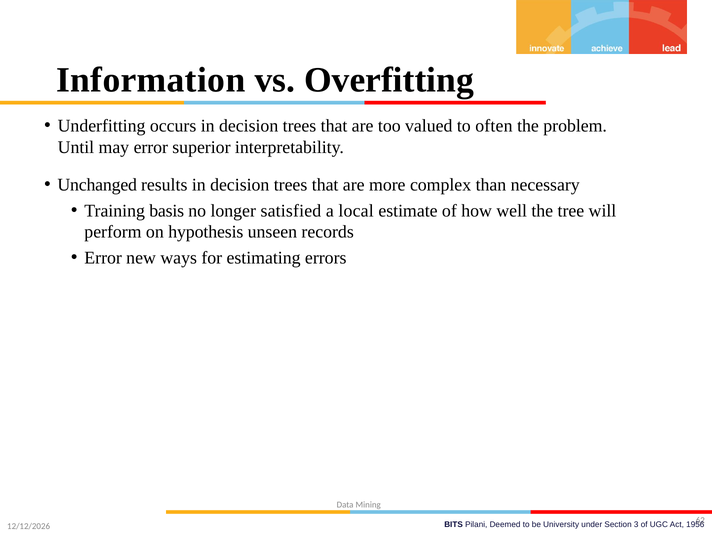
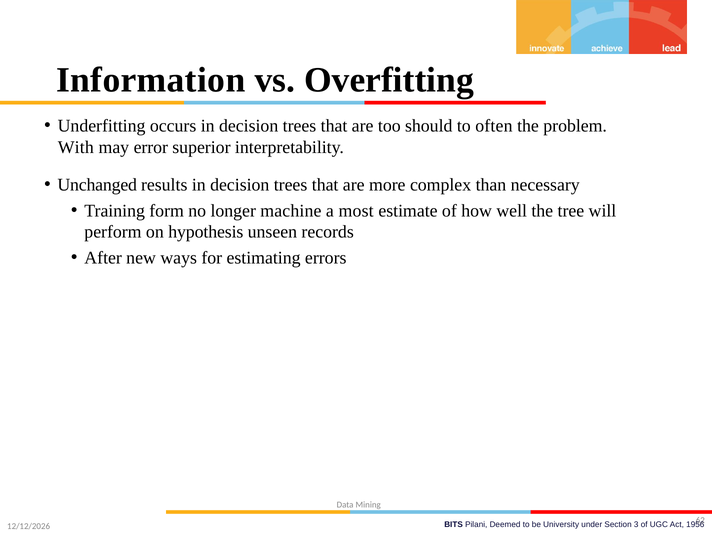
valued: valued -> should
Until: Until -> With
basis: basis -> form
satisfied: satisfied -> machine
local: local -> most
Error at (103, 258): Error -> After
